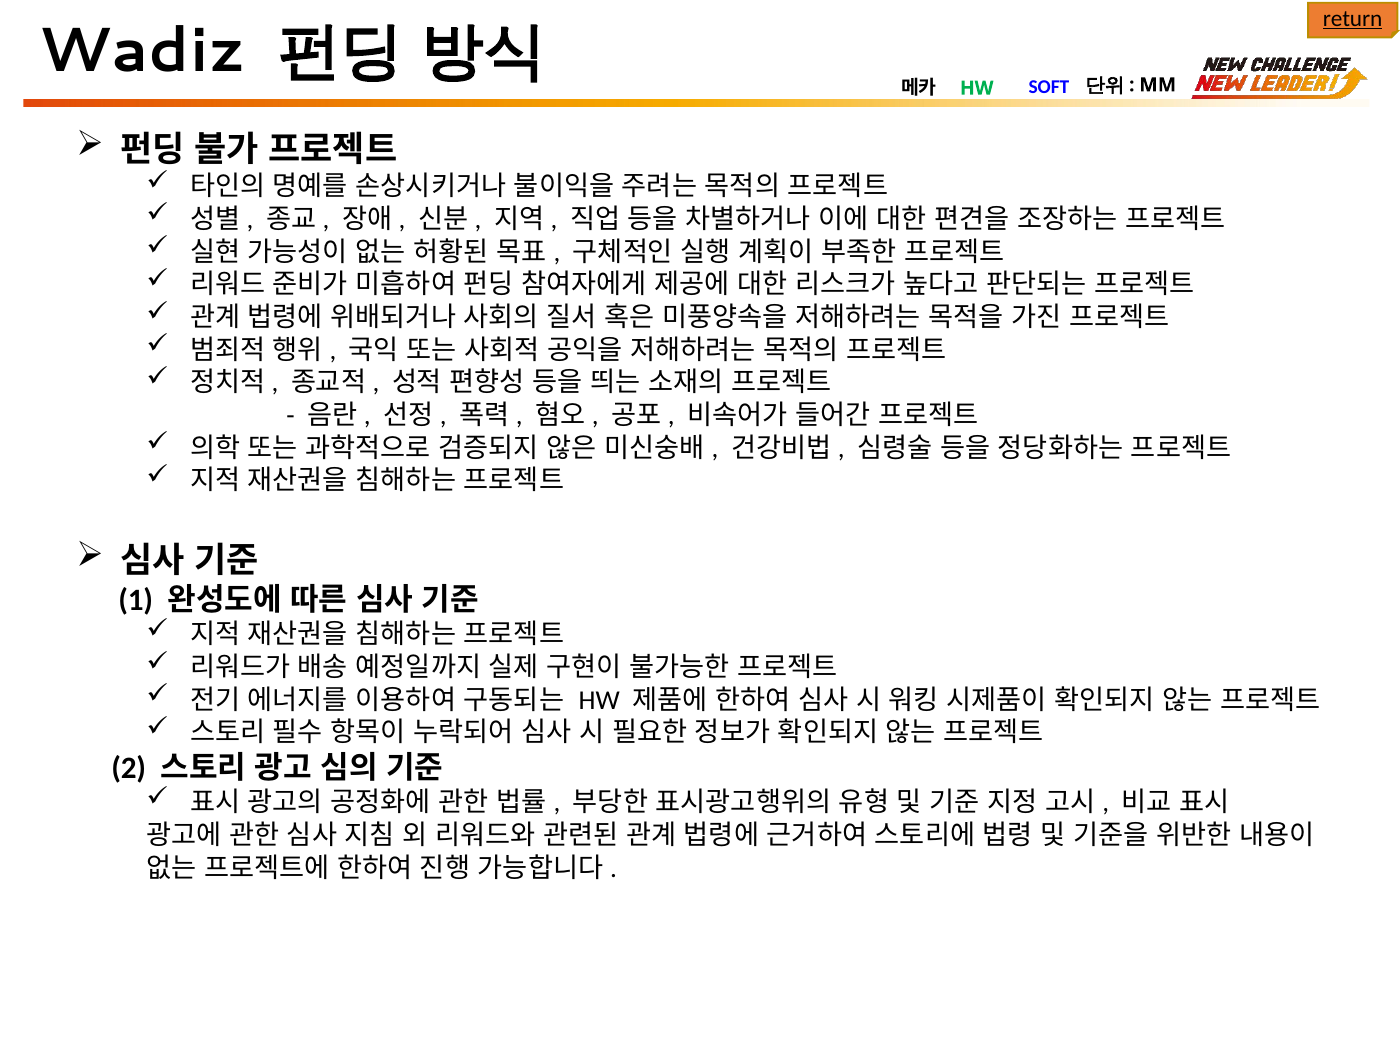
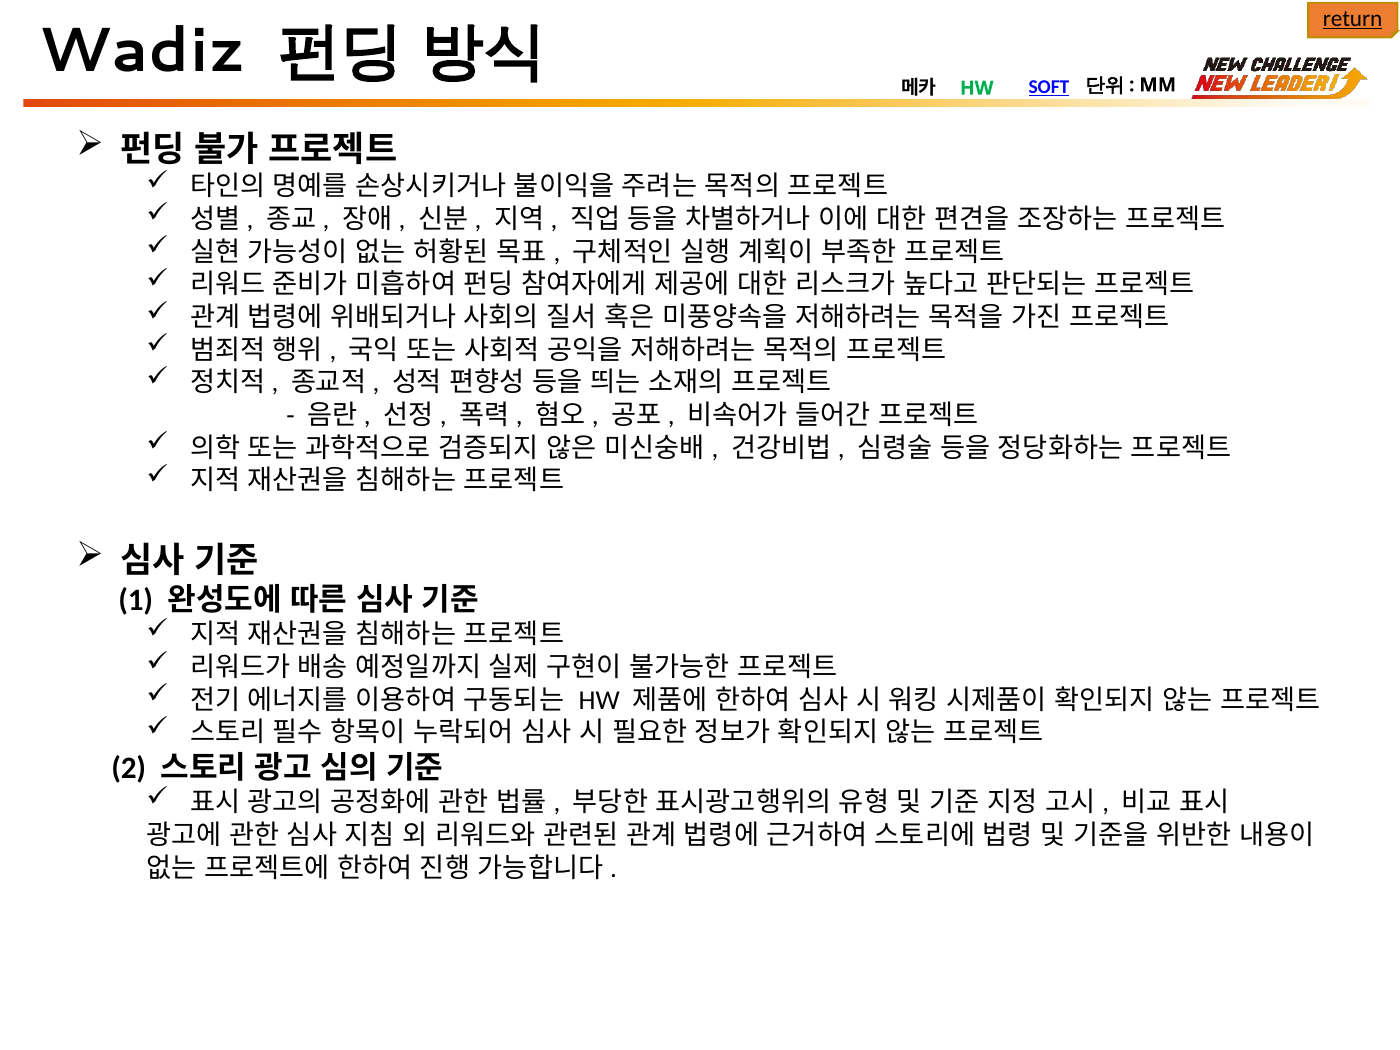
SOFT underline: none -> present
